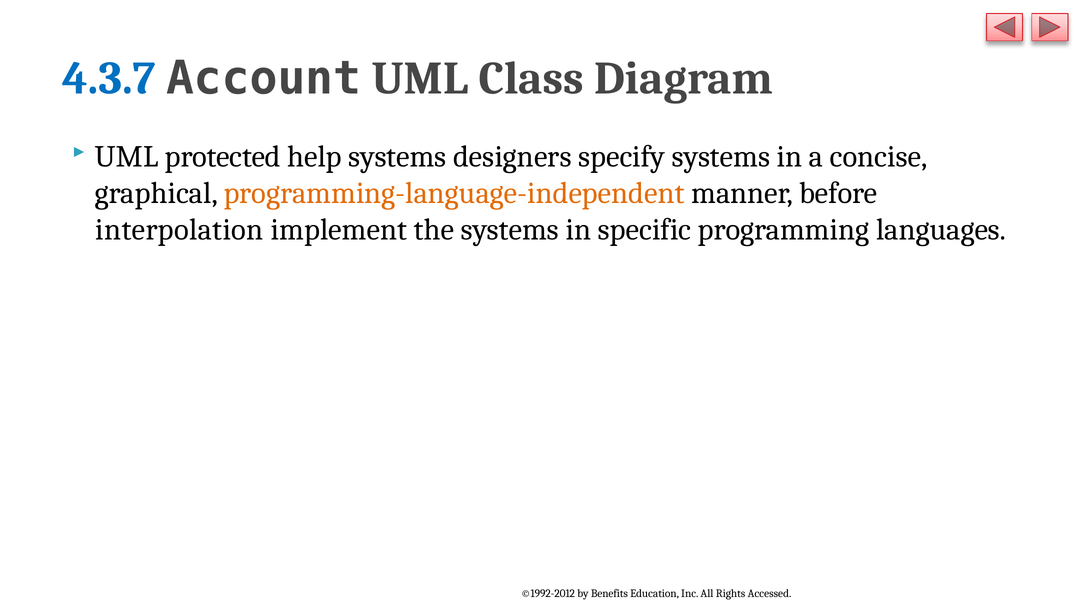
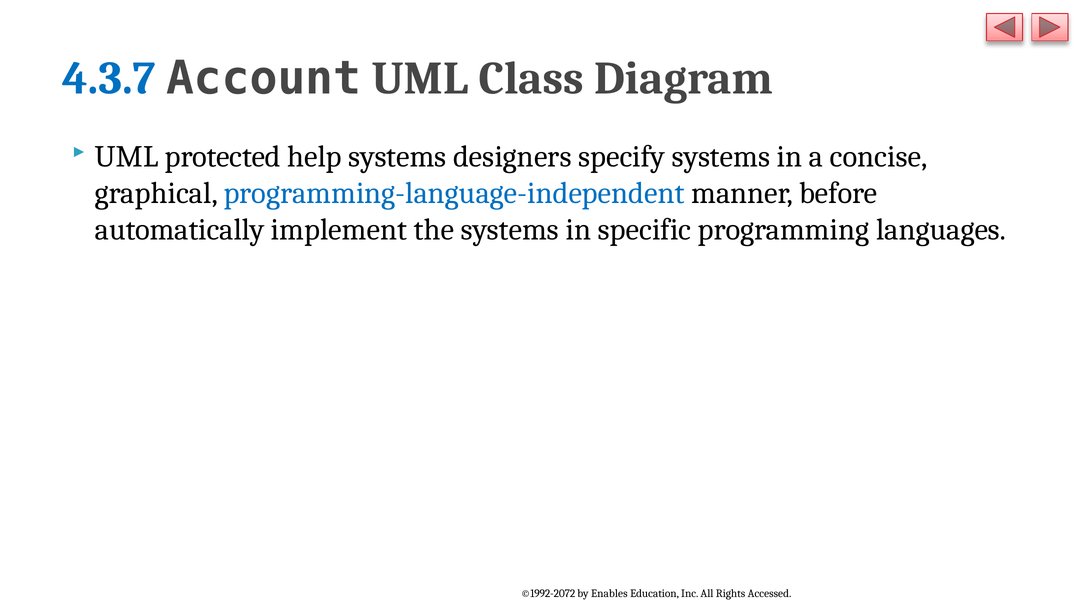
programming-language-independent colour: orange -> blue
interpolation: interpolation -> automatically
©1992-2012: ©1992-2012 -> ©1992-2072
Benefits: Benefits -> Enables
